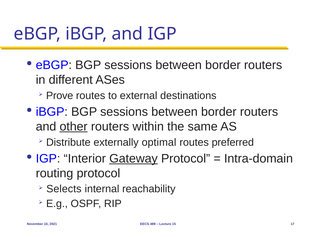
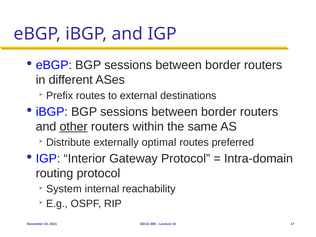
Prove: Prove -> Prefix
Gateway underline: present -> none
Selects: Selects -> System
